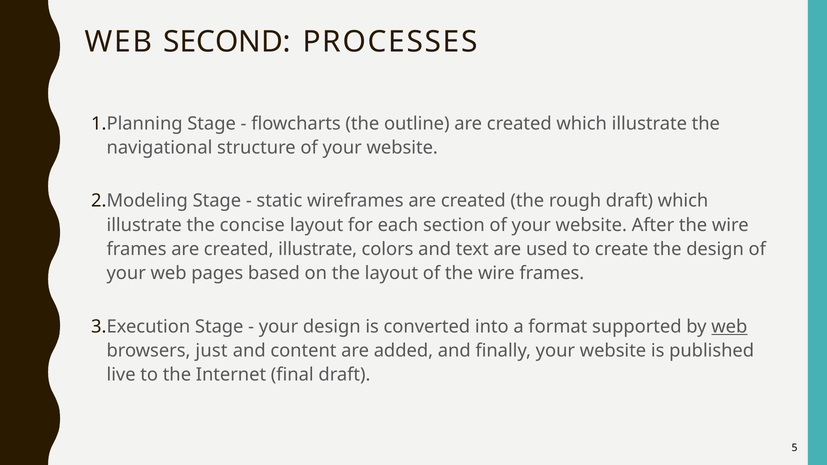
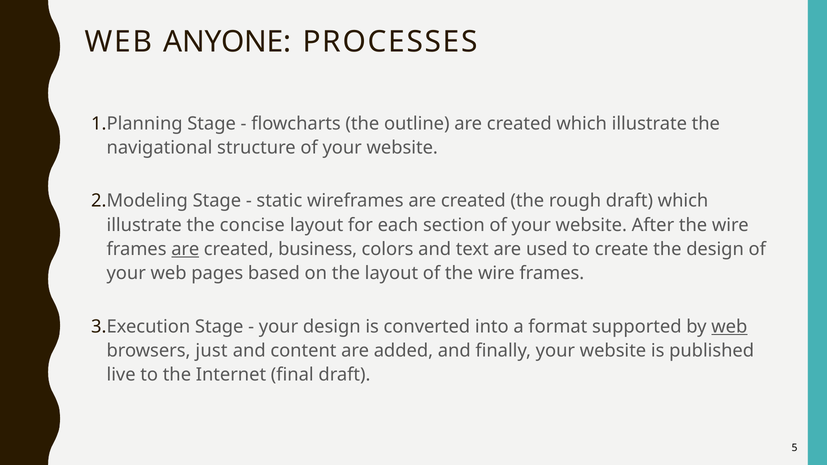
SECOND: SECOND -> ANYONE
are at (185, 249) underline: none -> present
created illustrate: illustrate -> business
